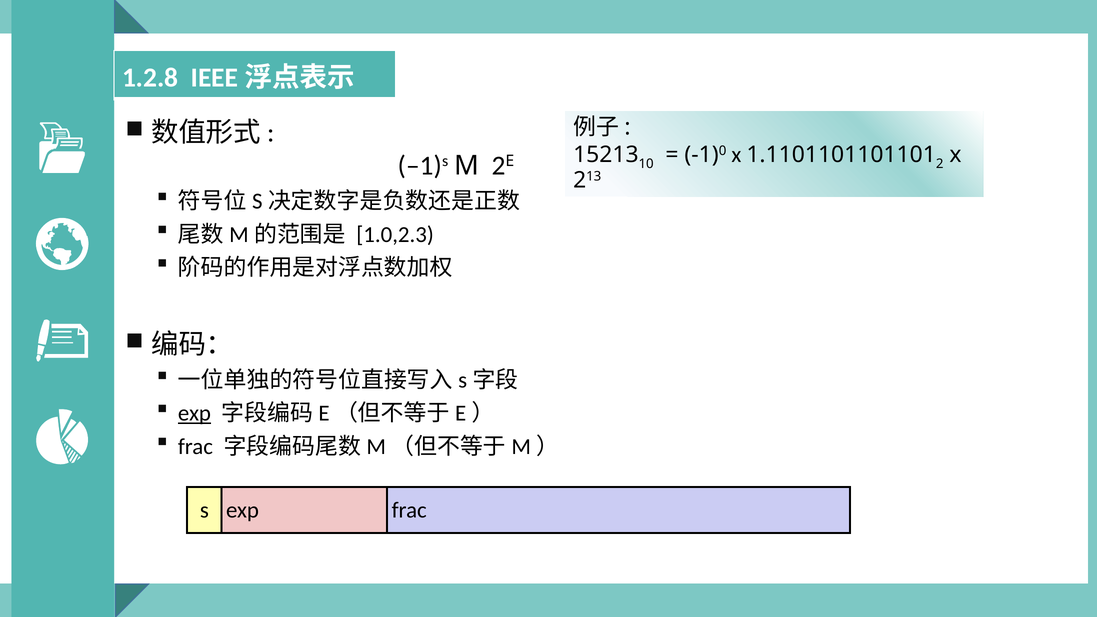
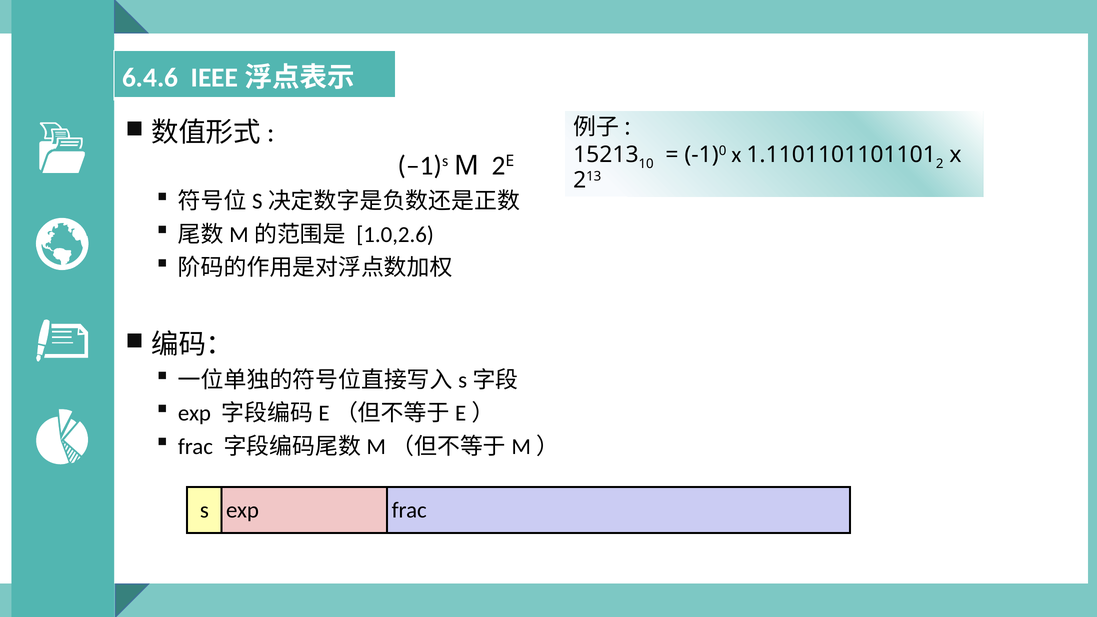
1.2.8: 1.2.8 -> 6.4.6
1.0,2.3: 1.0,2.3 -> 1.0,2.6
exp at (194, 413) underline: present -> none
